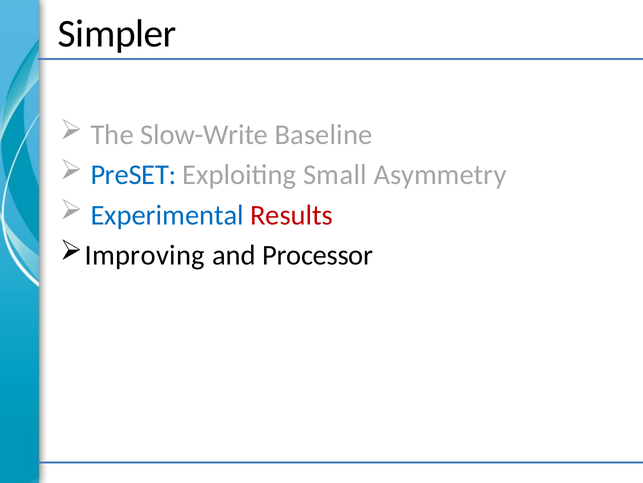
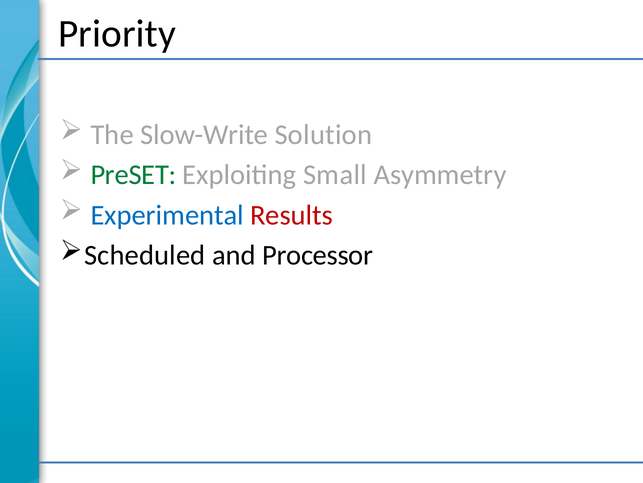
Simpler: Simpler -> Priority
Baseline: Baseline -> Solution
PreSET colour: blue -> green
Improving: Improving -> Scheduled
